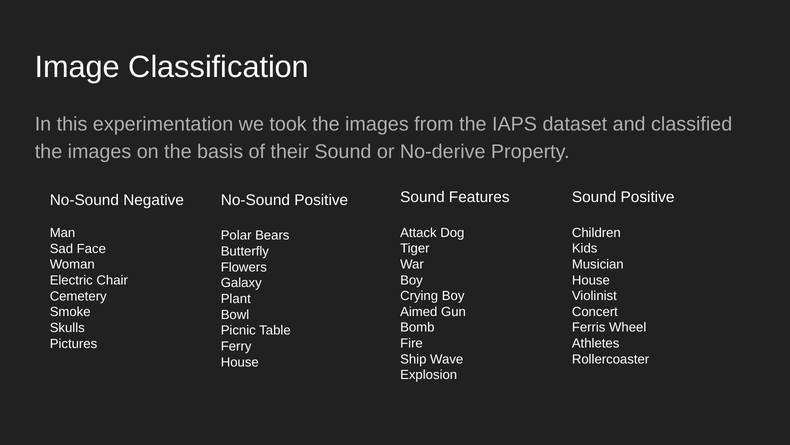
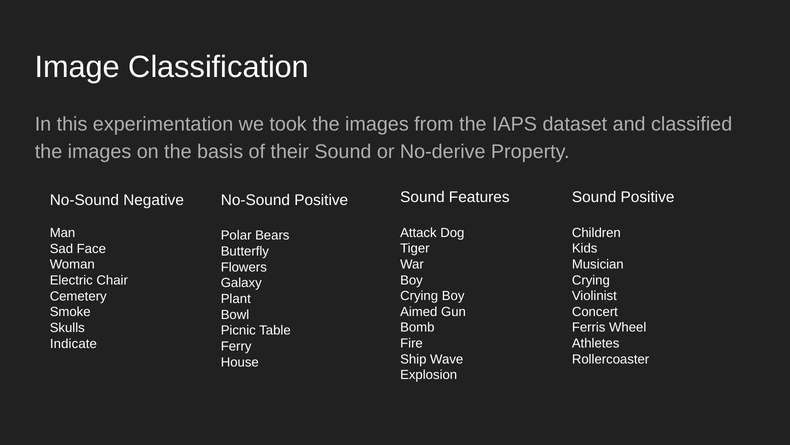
House at (591, 280): House -> Crying
Pictures: Pictures -> Indicate
